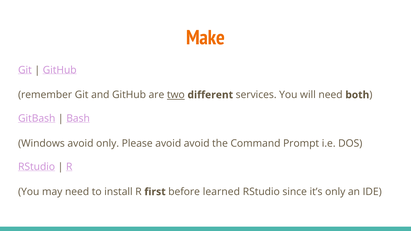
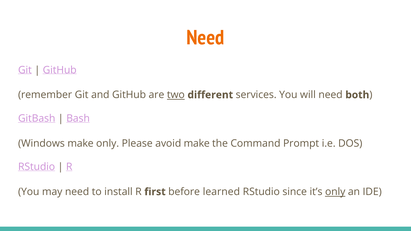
Make at (206, 38): Make -> Need
Windows avoid: avoid -> make
avoid avoid: avoid -> make
only at (335, 192) underline: none -> present
